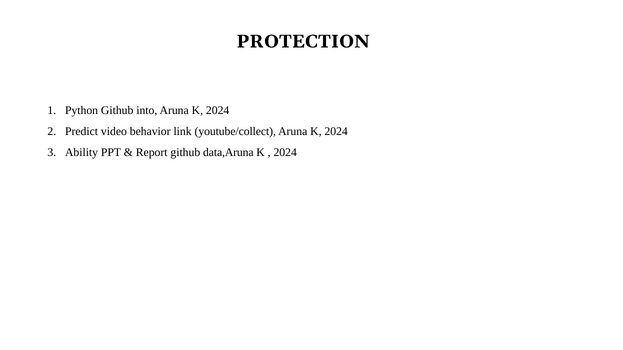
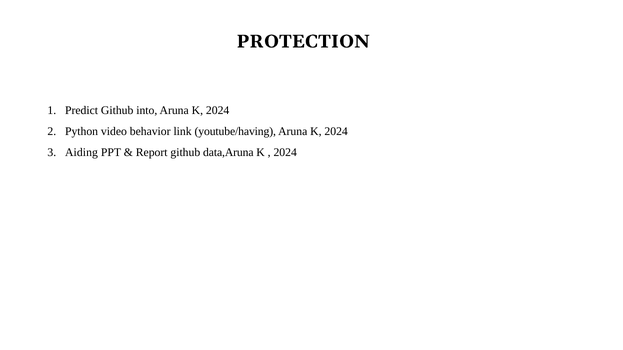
Python: Python -> Predict
Predict: Predict -> Python
youtube/collect: youtube/collect -> youtube/having
Ability: Ability -> Aiding
